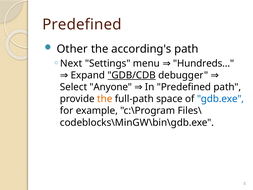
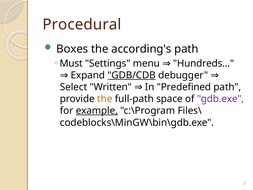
Predefined at (82, 24): Predefined -> Procedural
Other: Other -> Boxes
Next: Next -> Must
Anyone: Anyone -> Written
gdb.exe colour: blue -> purple
example underline: none -> present
